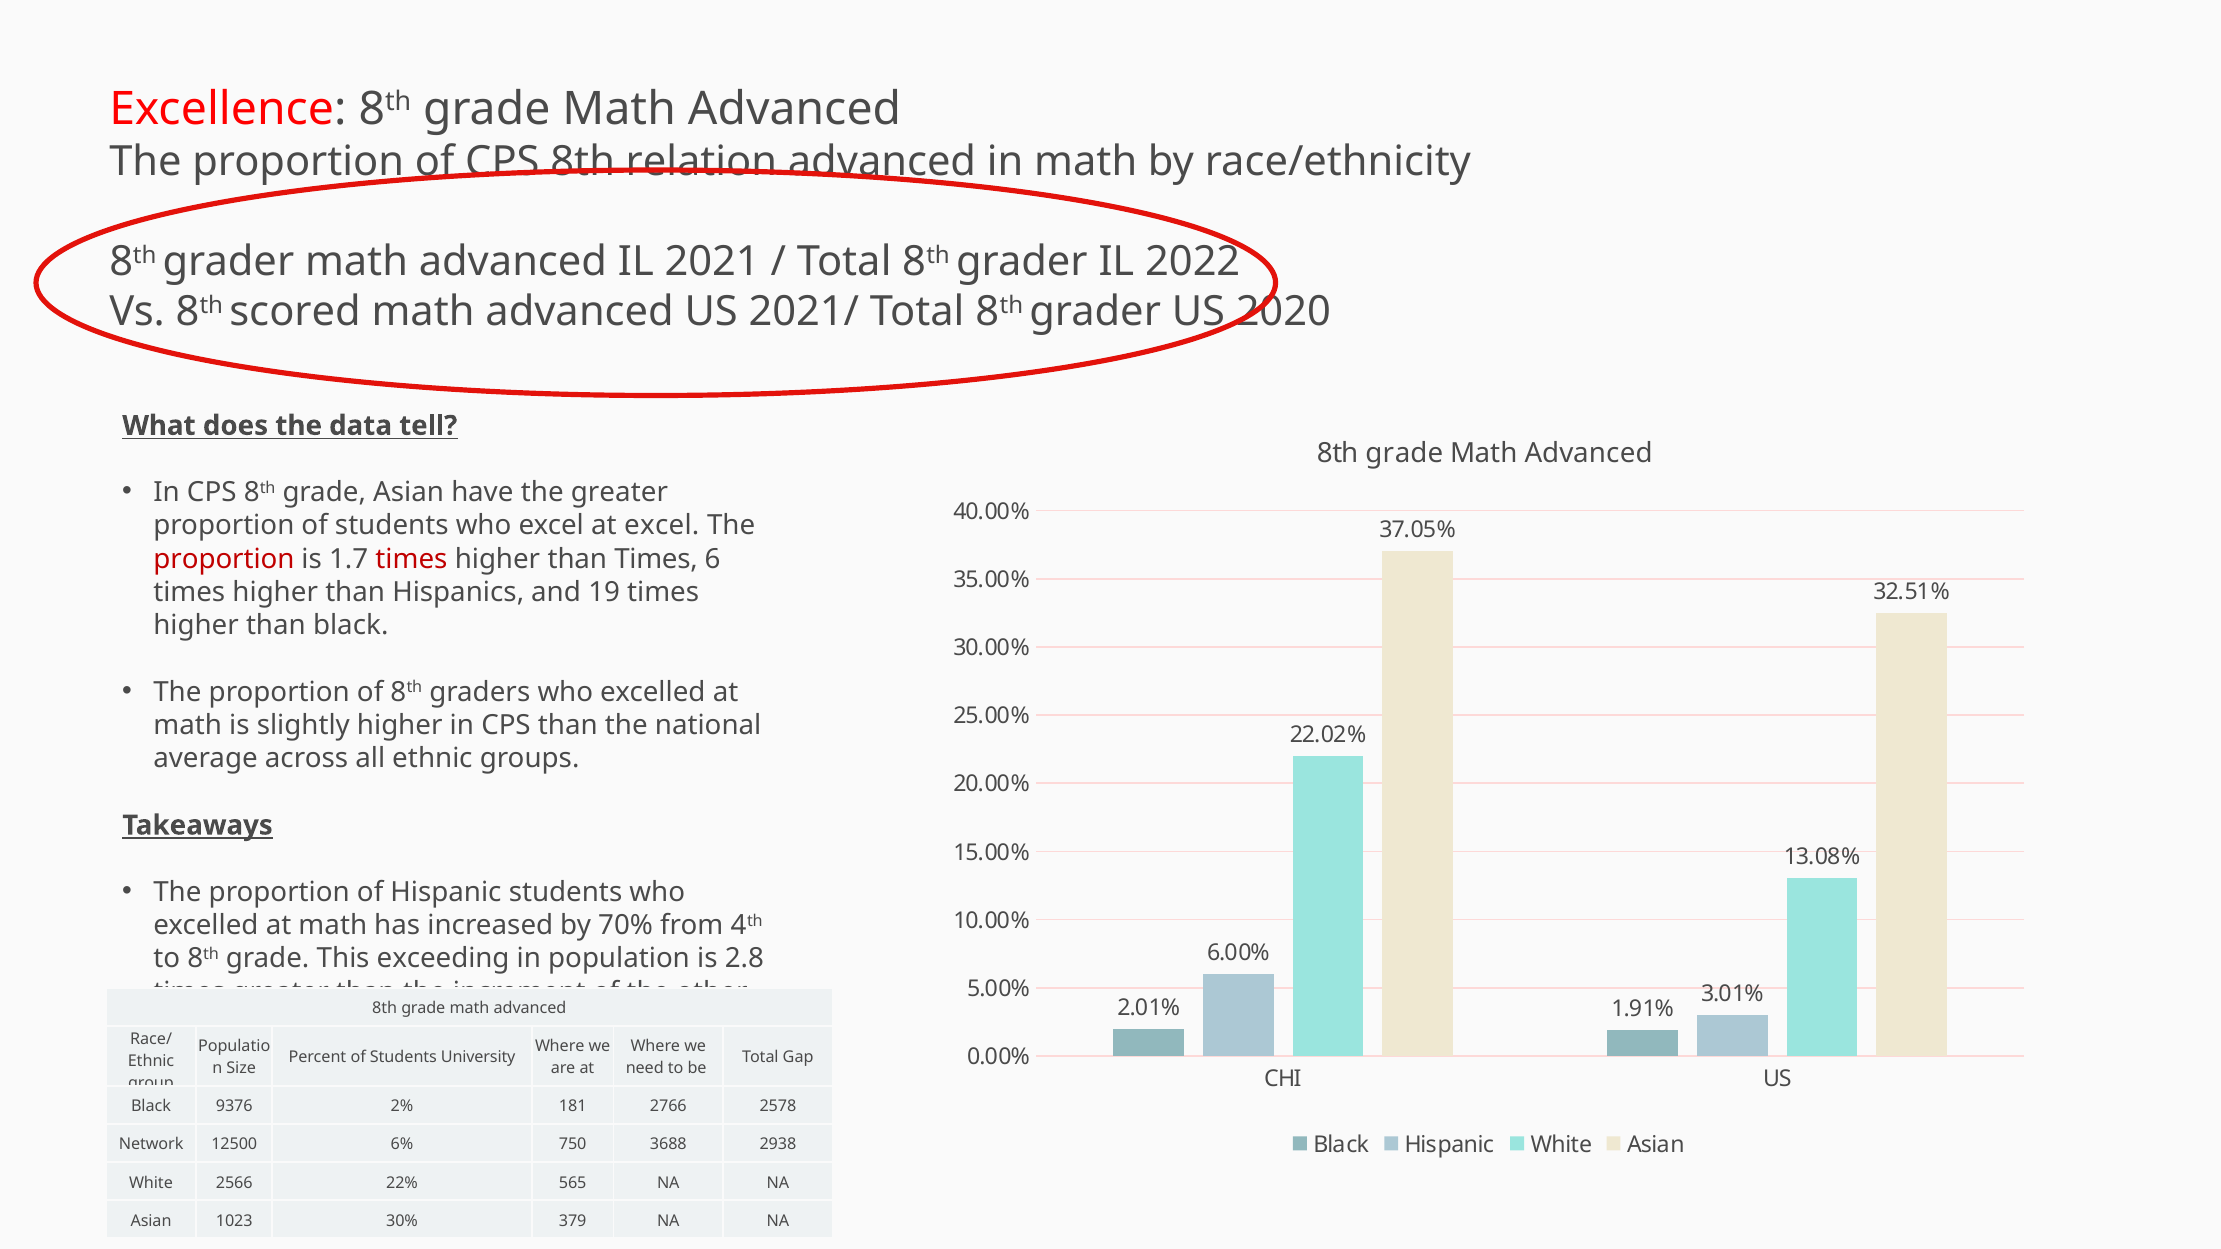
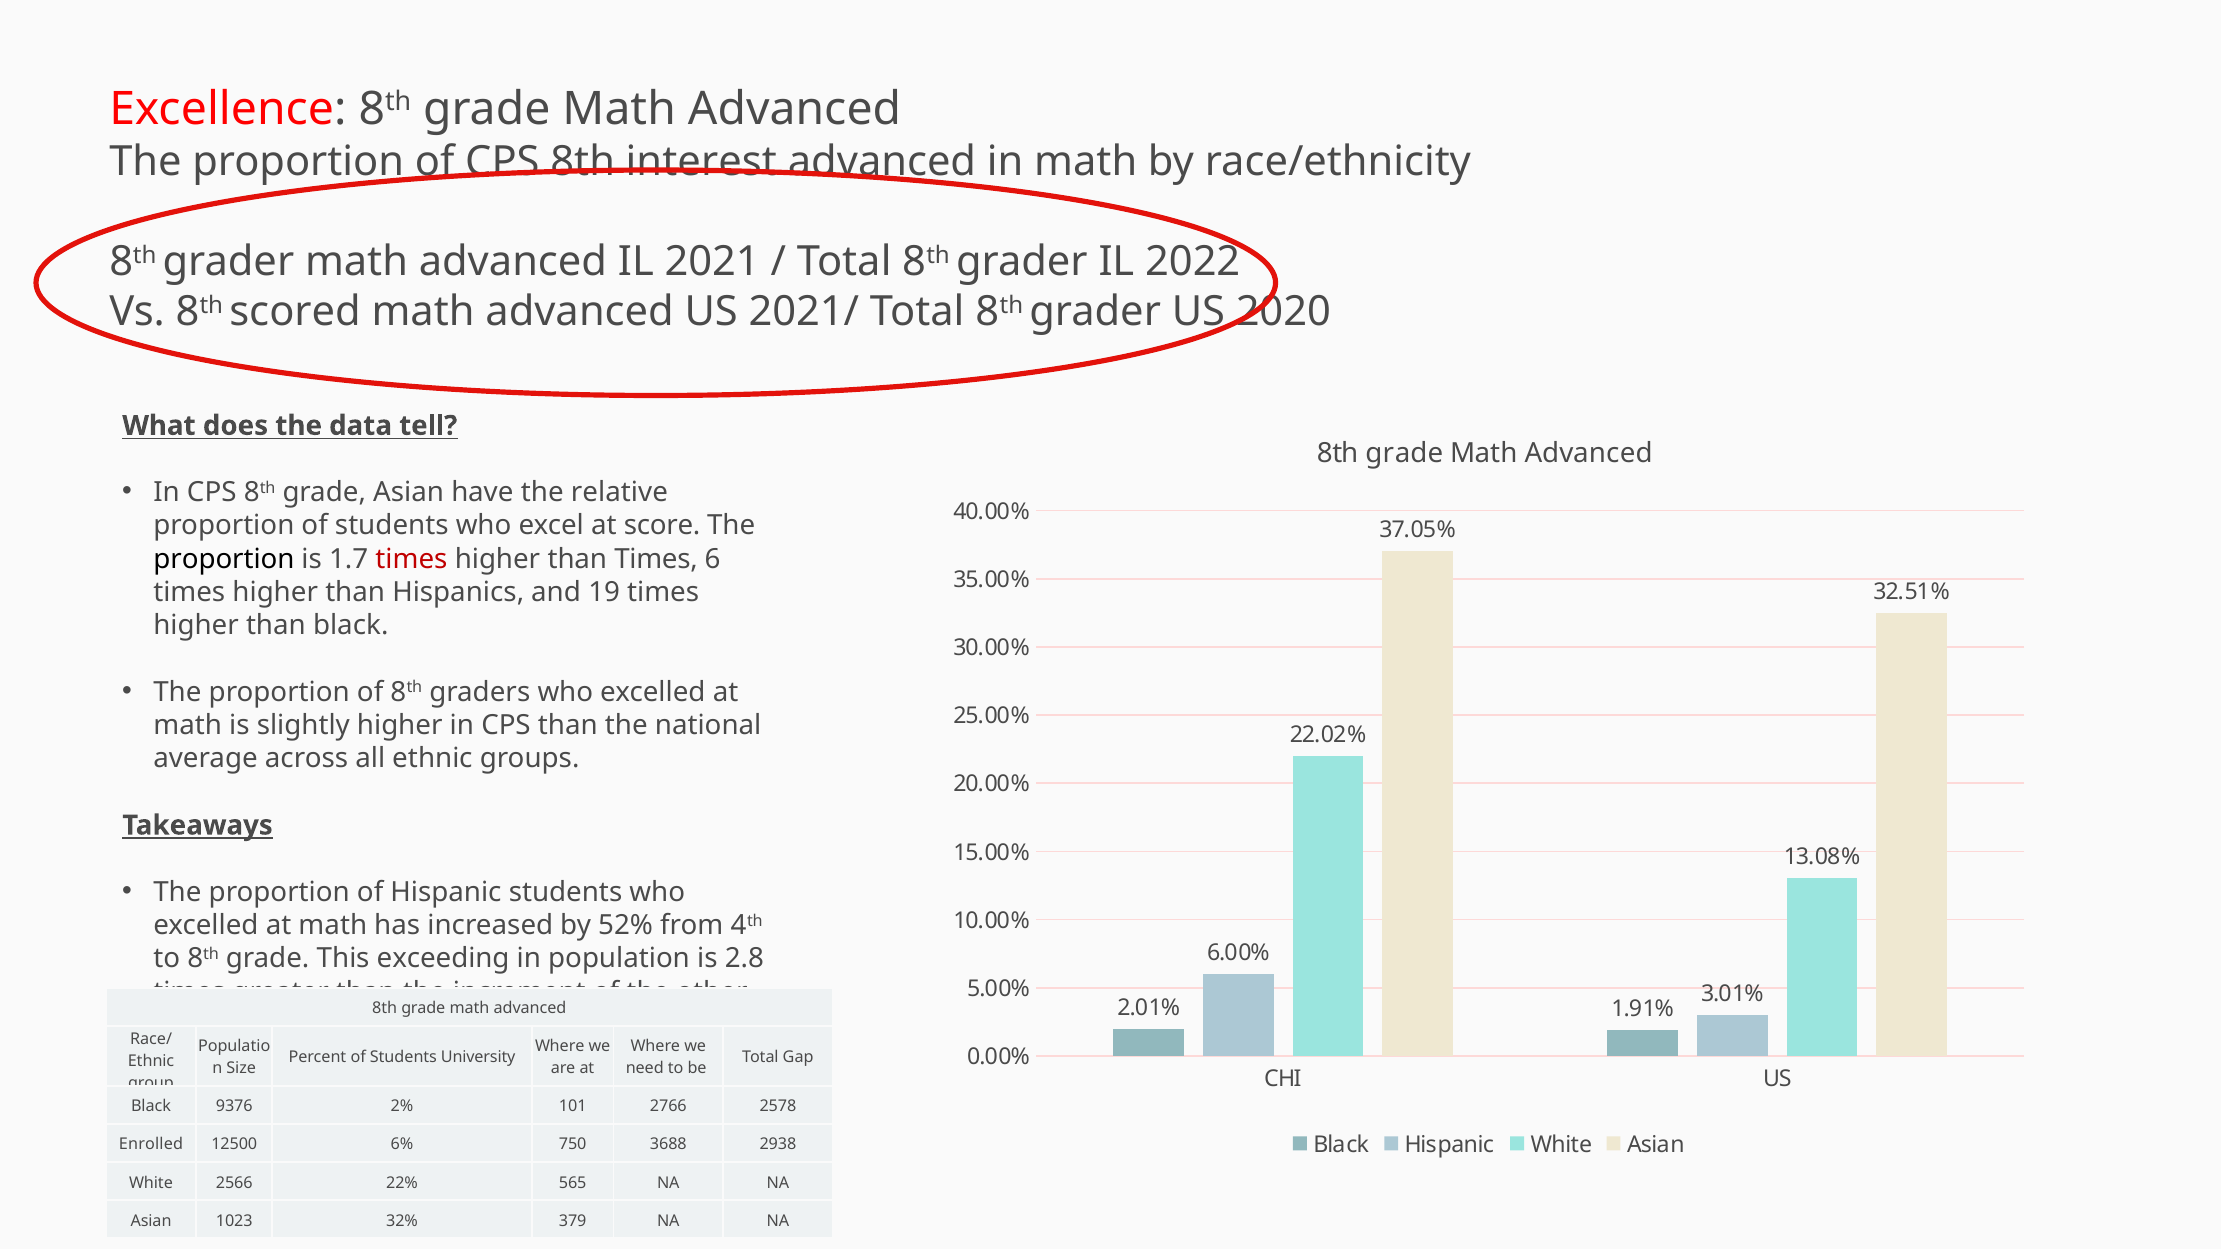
relation: relation -> interest
the greater: greater -> relative
at excel: excel -> score
proportion at (224, 559) colour: red -> black
70%: 70% -> 52%
181: 181 -> 101
Network: Network -> Enrolled
30%: 30% -> 32%
